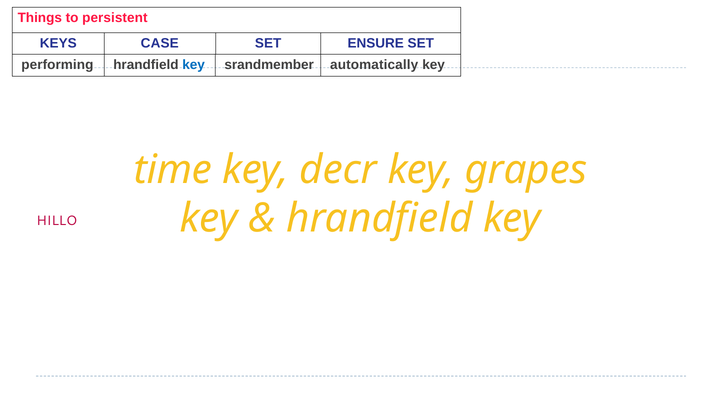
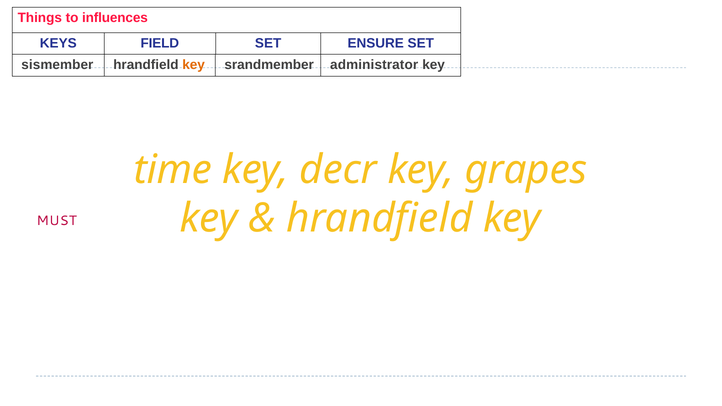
persistent: persistent -> influences
CASE: CASE -> FIELD
performing: performing -> sismember
key at (194, 65) colour: blue -> orange
automatically: automatically -> administrator
HILLO: HILLO -> MUST
